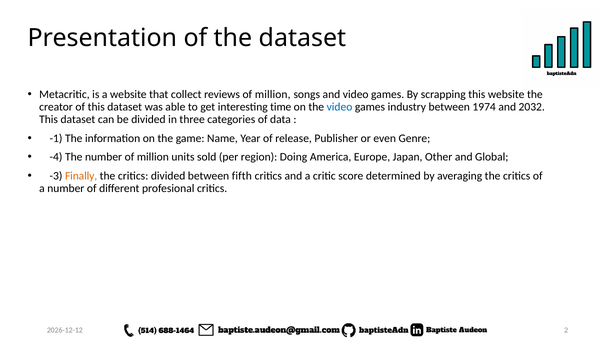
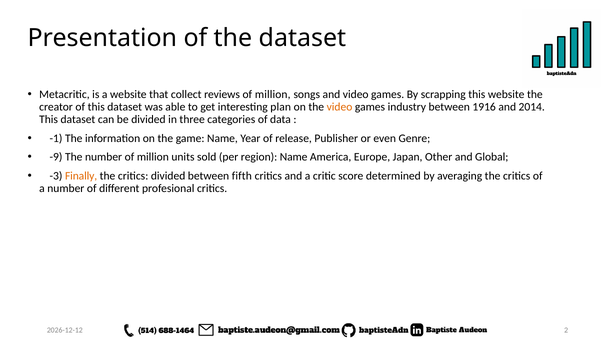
time: time -> plan
video at (340, 107) colour: blue -> orange
1974: 1974 -> 1916
2032: 2032 -> 2014
-4: -4 -> -9
region Doing: Doing -> Name
